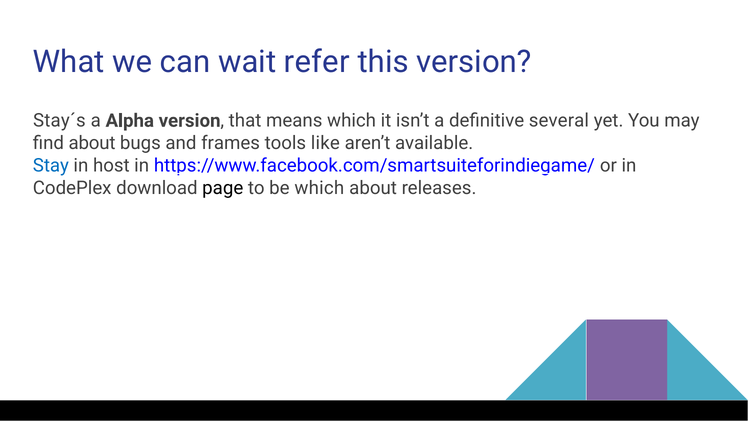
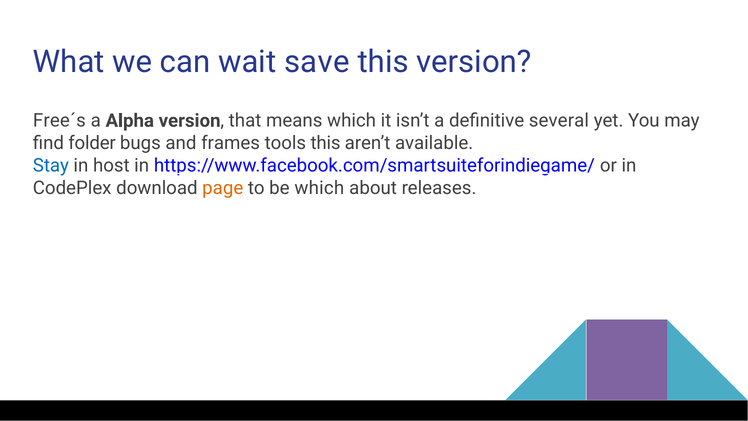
refer: refer -> save
Stay´s: Stay´s -> Free´s
find about: about -> folder
tools like: like -> this
page colour: black -> orange
